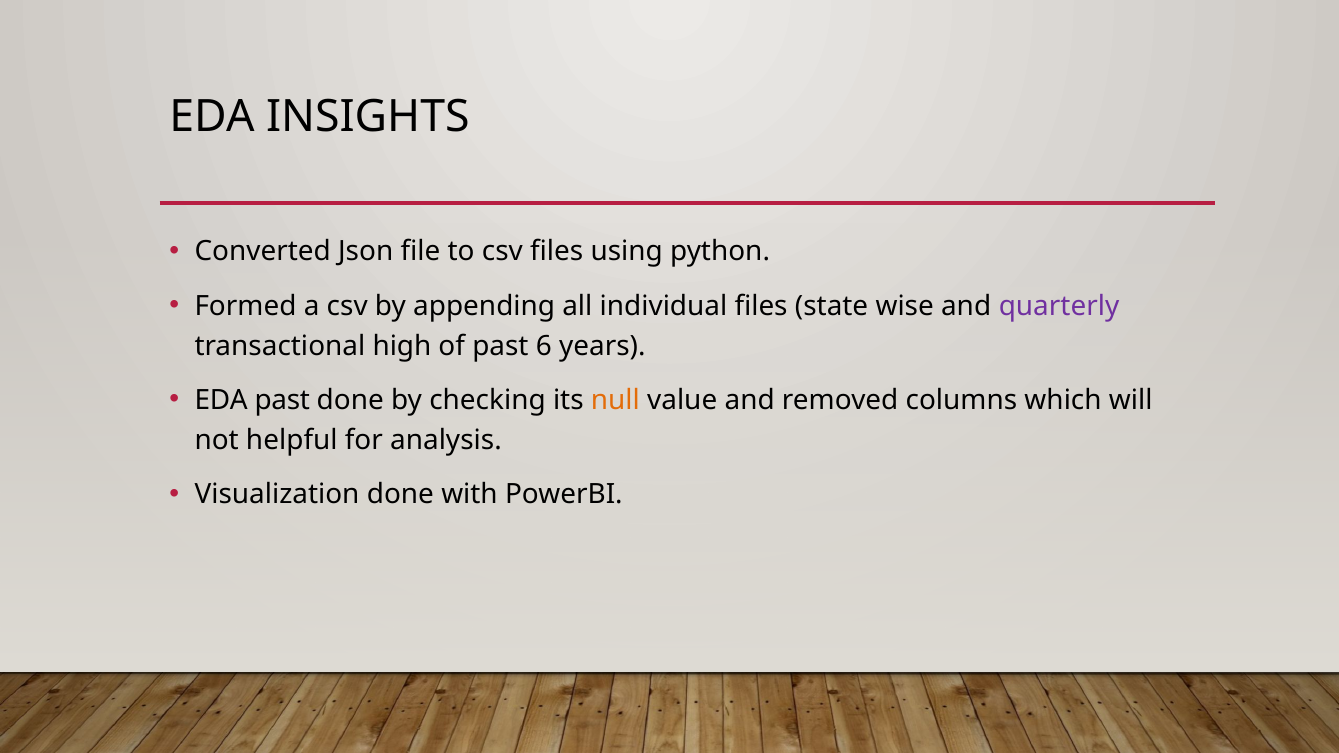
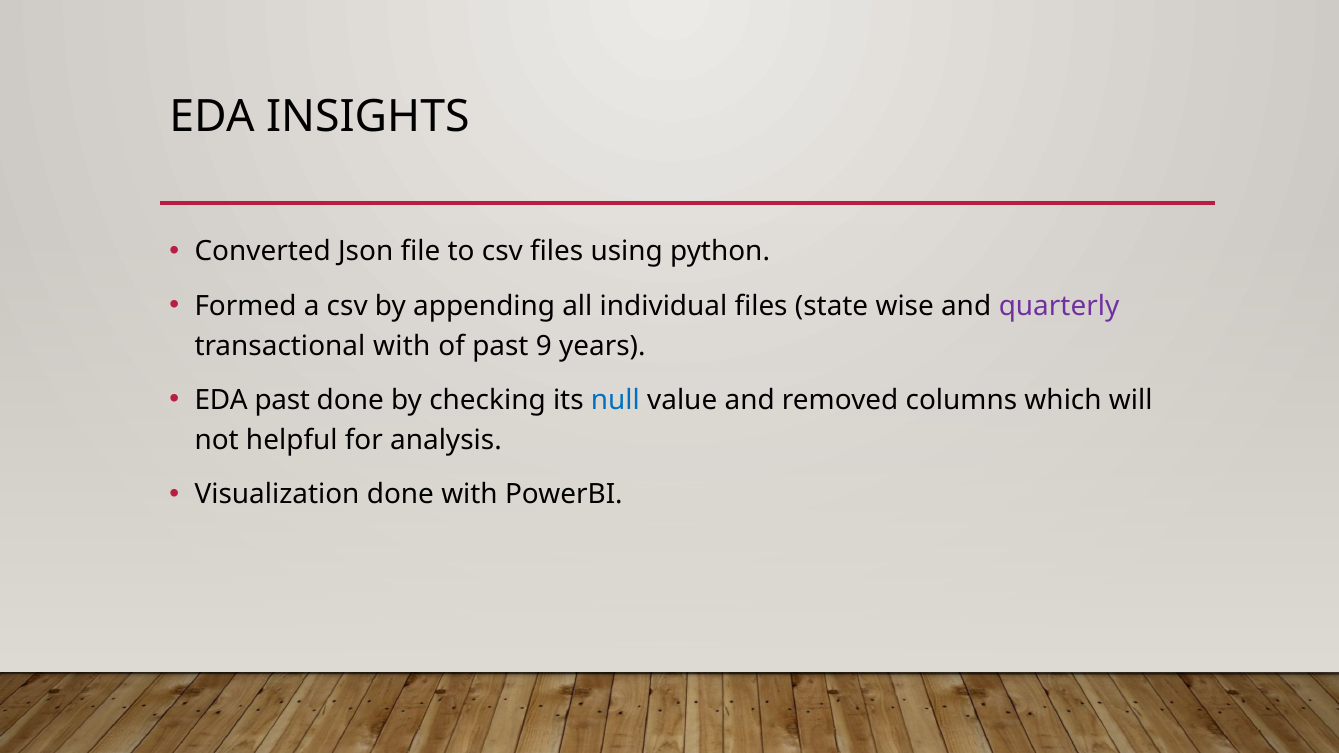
transactional high: high -> with
6: 6 -> 9
null colour: orange -> blue
